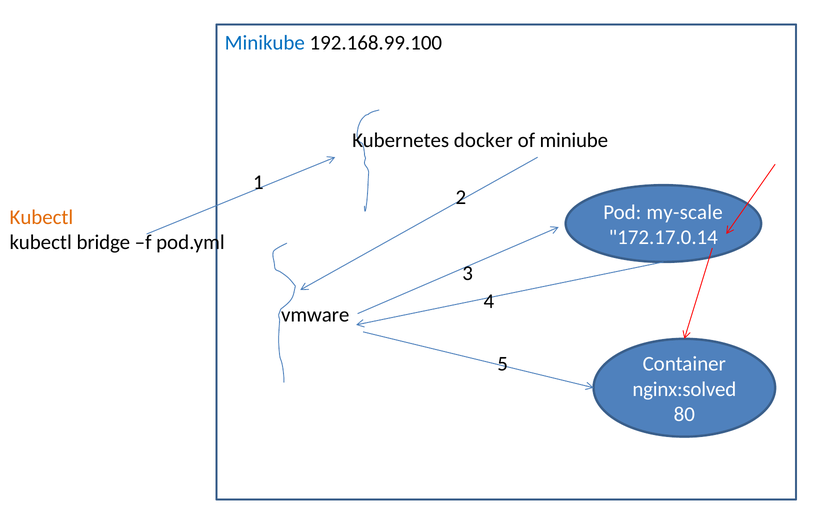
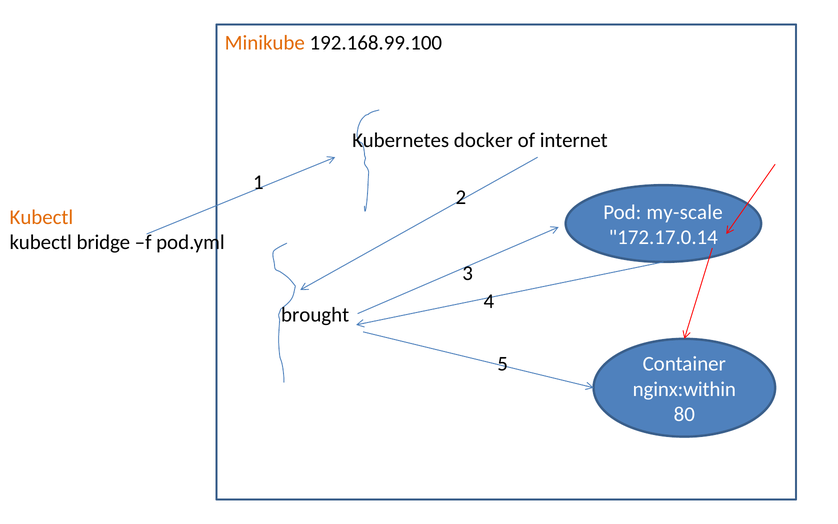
Minikube colour: blue -> orange
miniube: miniube -> internet
vmware: vmware -> brought
nginx:solved: nginx:solved -> nginx:within
